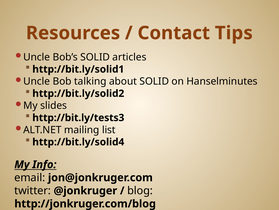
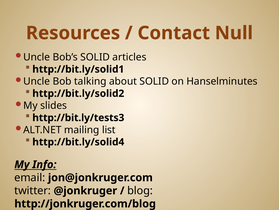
Tips: Tips -> Null
